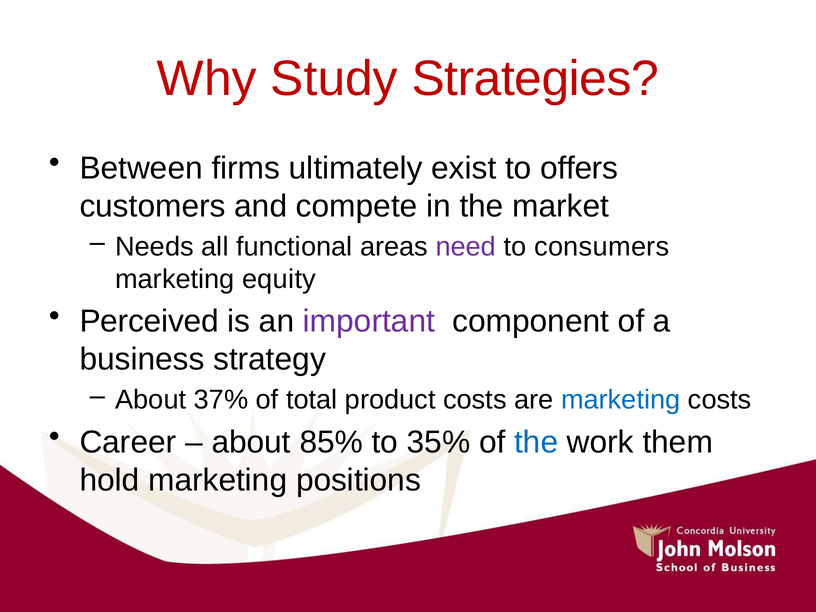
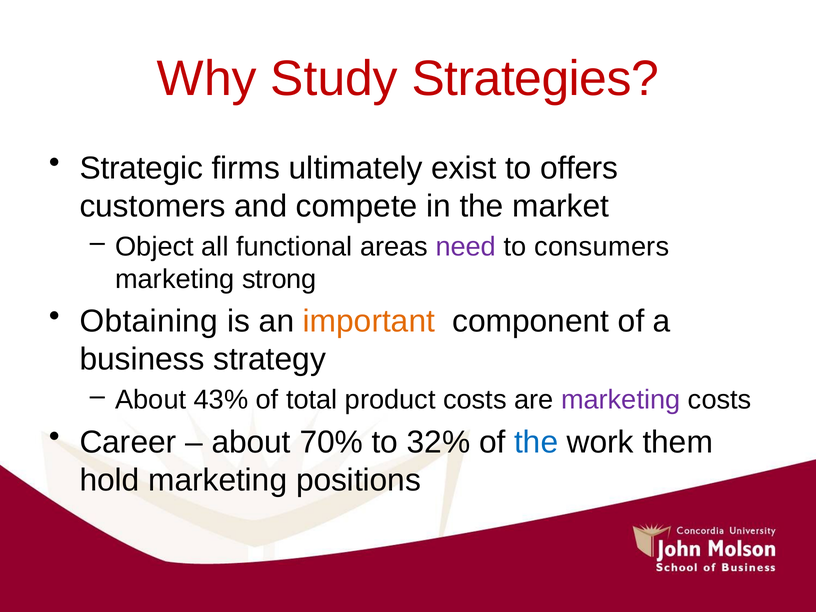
Between: Between -> Strategic
Needs: Needs -> Object
equity: equity -> strong
Perceived: Perceived -> Obtaining
important colour: purple -> orange
37%: 37% -> 43%
marketing at (621, 400) colour: blue -> purple
85%: 85% -> 70%
35%: 35% -> 32%
